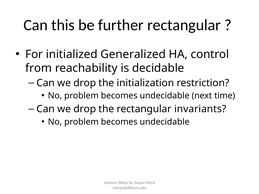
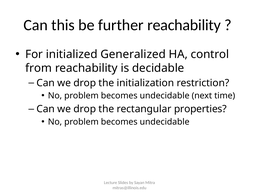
further rectangular: rectangular -> reachability
invariants: invariants -> properties
